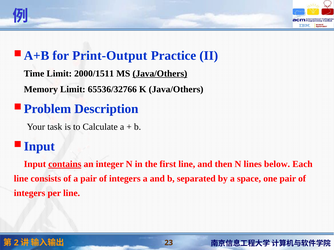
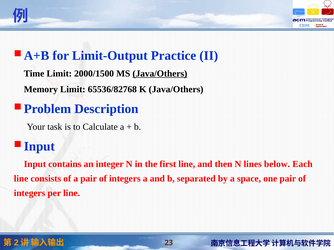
Print-Output: Print-Output -> Limit-Output
2000/1511: 2000/1511 -> 2000/1500
65536/32766: 65536/32766 -> 65536/82768
contains underline: present -> none
